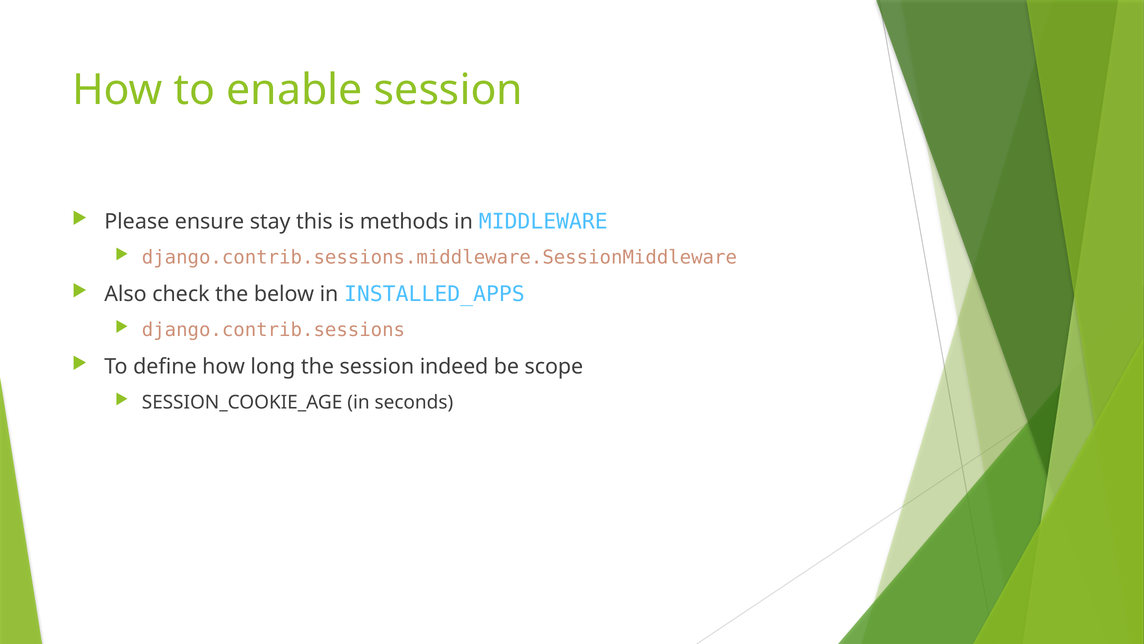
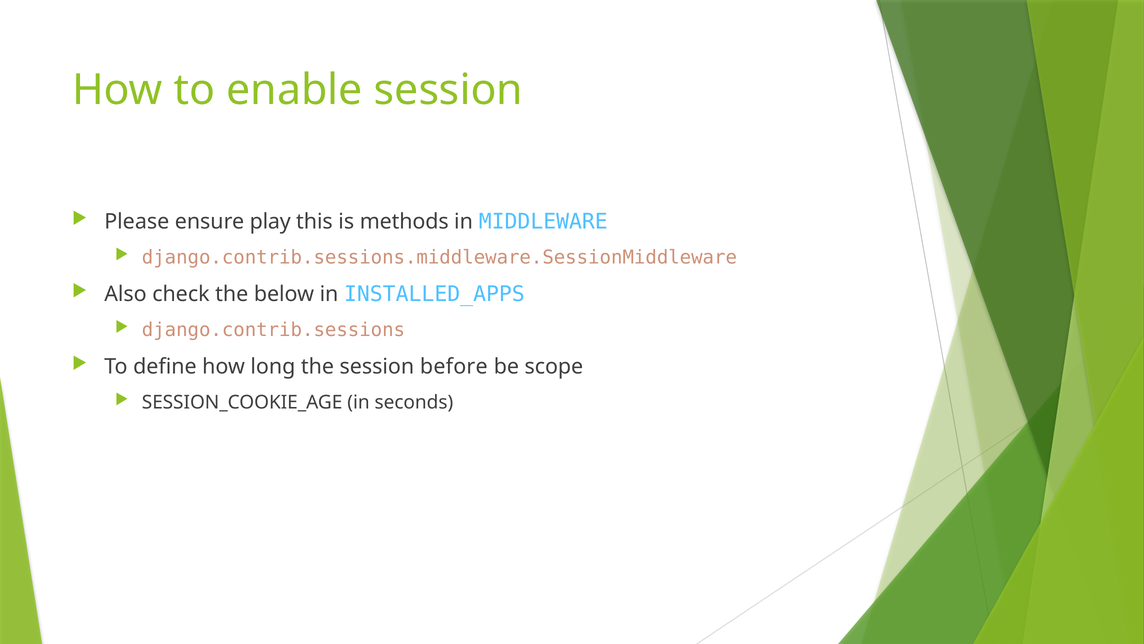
stay: stay -> play
indeed: indeed -> before
